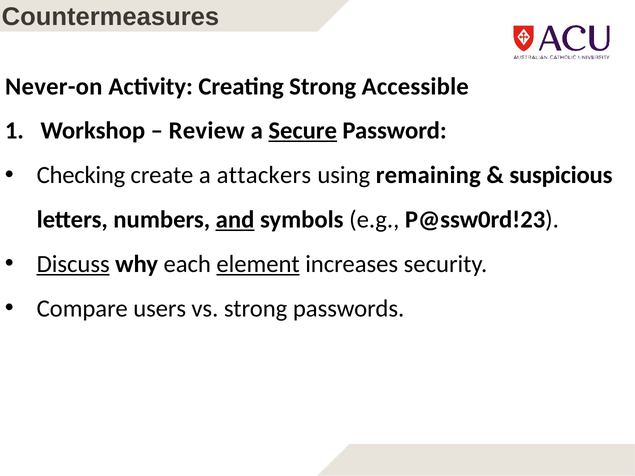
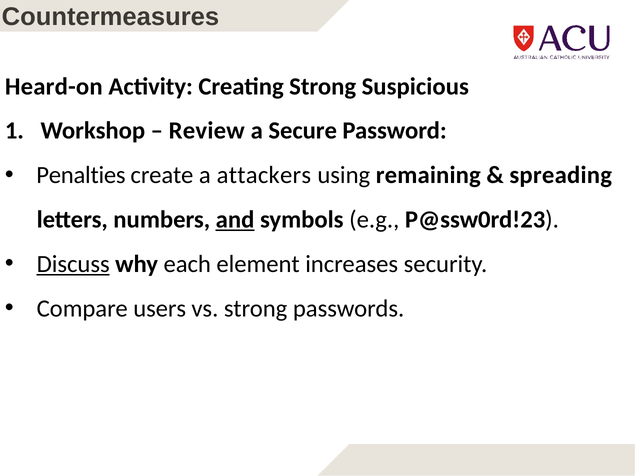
Never-on: Never-on -> Heard-on
Accessible: Accessible -> Suspicious
Secure underline: present -> none
Checking: Checking -> Penalties
suspicious: suspicious -> spreading
element underline: present -> none
